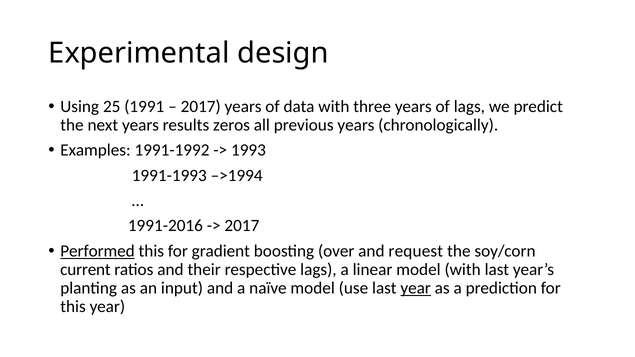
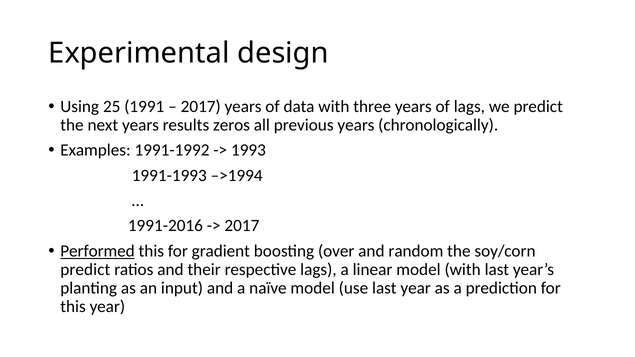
request: request -> random
current at (85, 270): current -> predict
year at (416, 288) underline: present -> none
